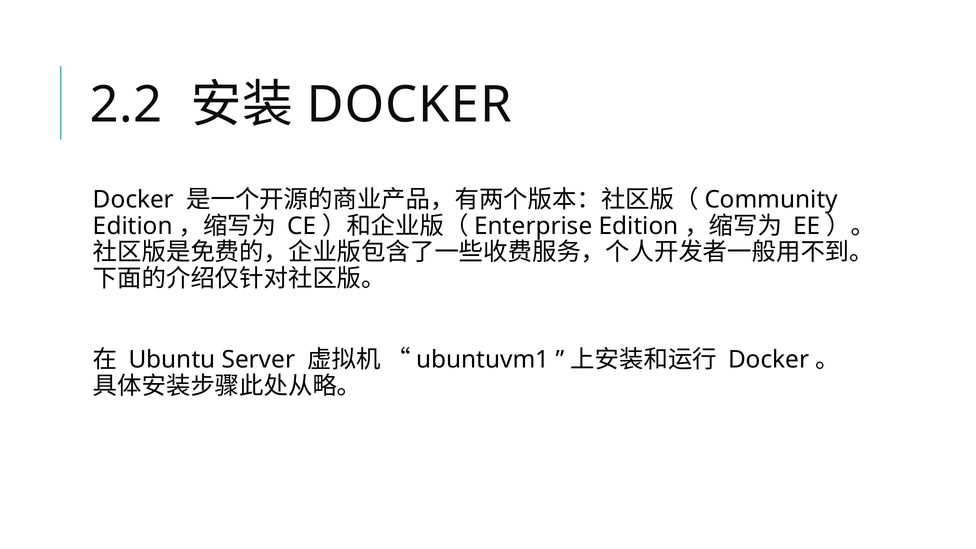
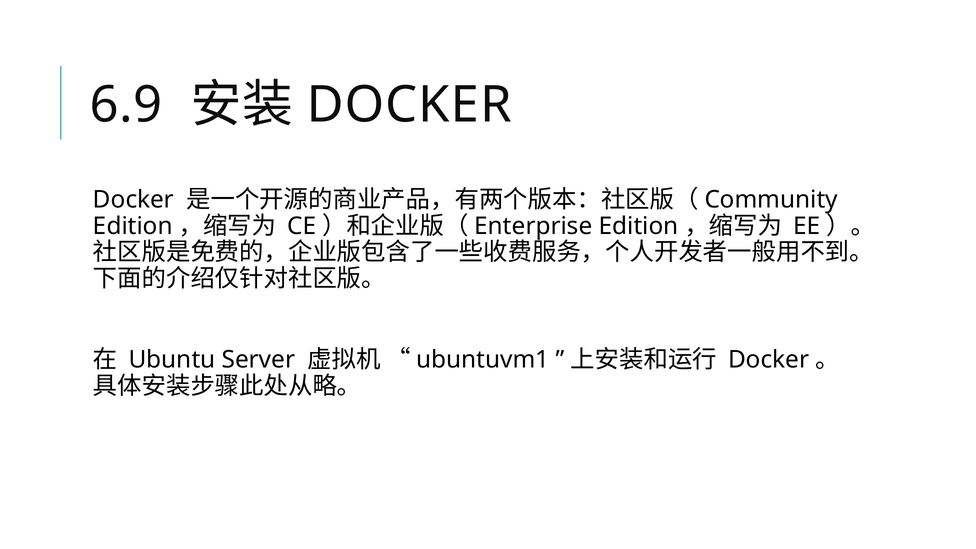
2.2: 2.2 -> 6.9
